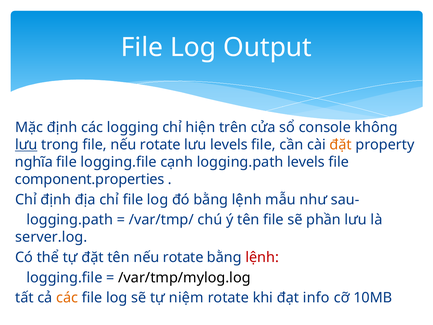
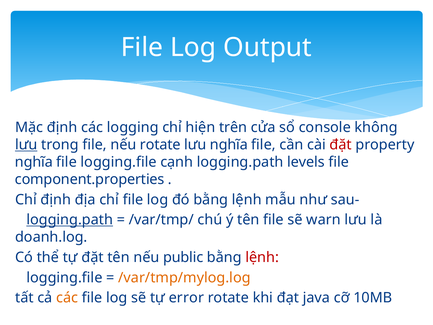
lưu levels: levels -> nghĩa
đặt at (341, 145) colour: orange -> red
logging.path at (70, 220) underline: none -> present
phần: phần -> warn
server.log: server.log -> doanh.log
tên nếu rotate: rotate -> public
/var/tmp/mylog.log colour: black -> orange
niệm: niệm -> error
info: info -> java
